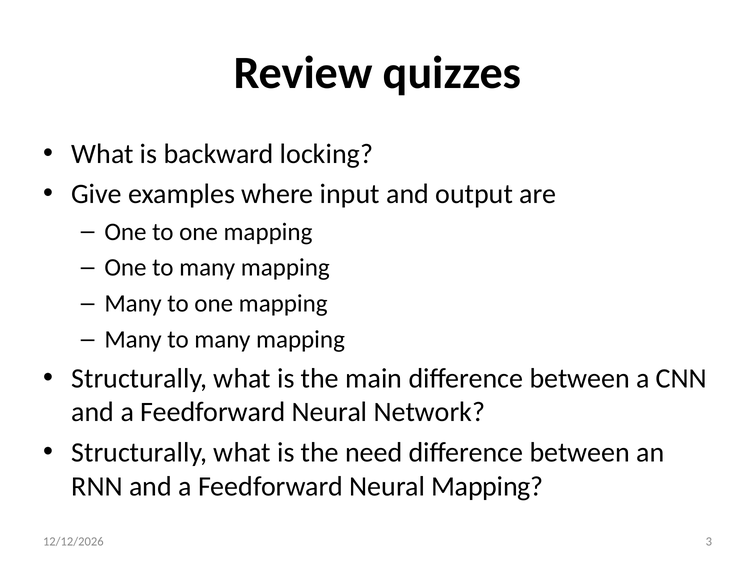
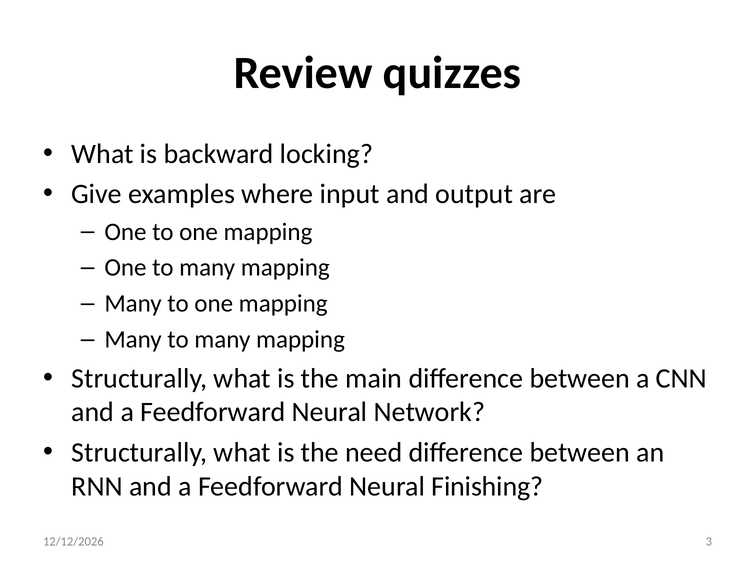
Neural Mapping: Mapping -> Finishing
